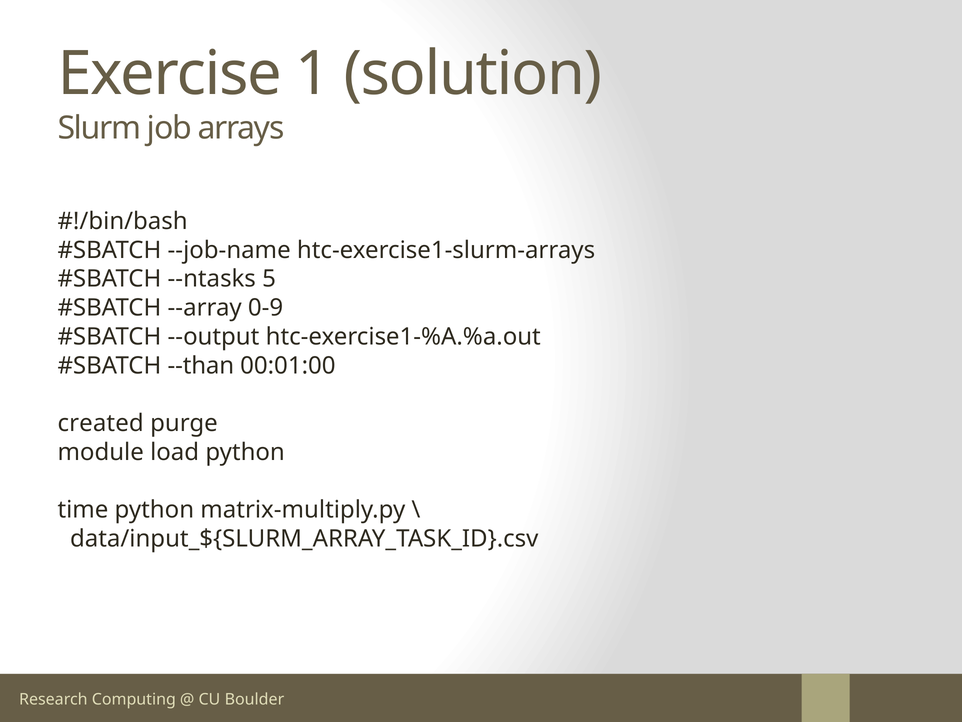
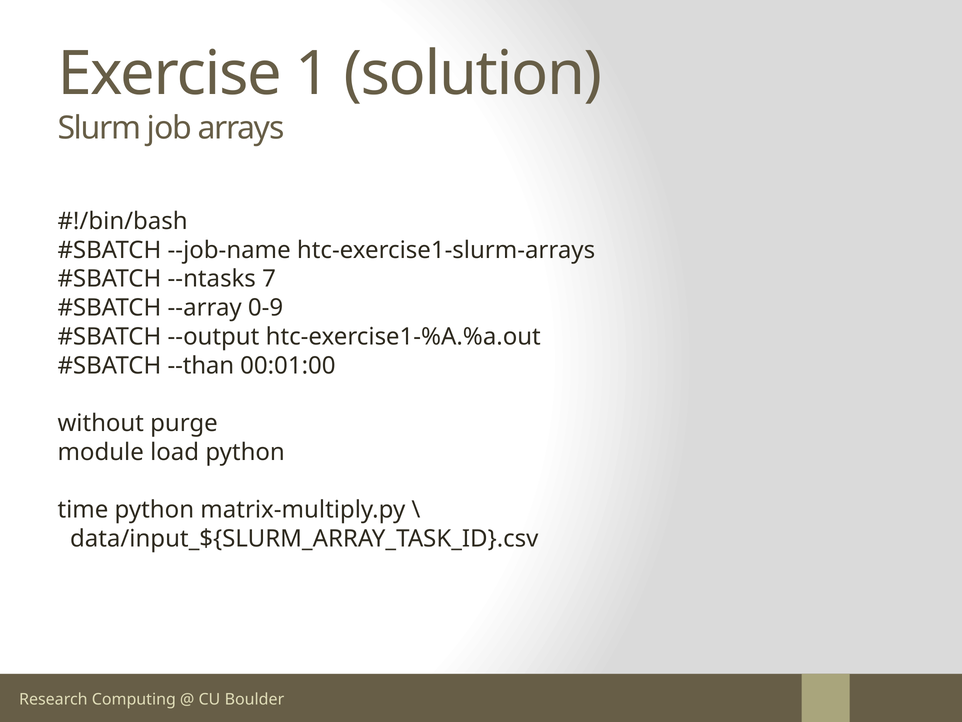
5: 5 -> 7
created: created -> without
